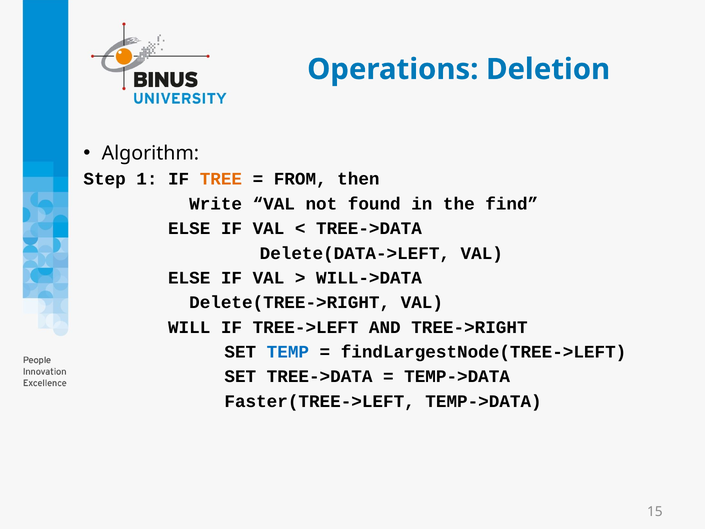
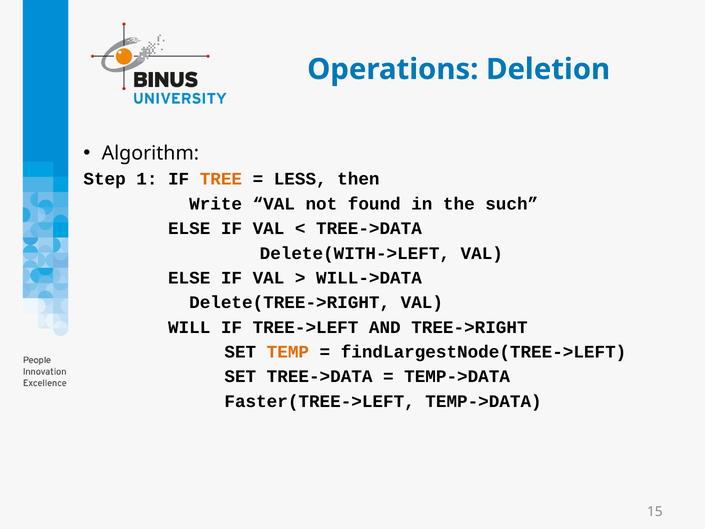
FROM: FROM -> LESS
find: find -> such
Delete(DATA->LEFT: Delete(DATA->LEFT -> Delete(WITH->LEFT
TEMP colour: blue -> orange
